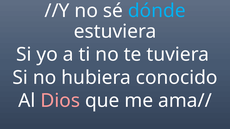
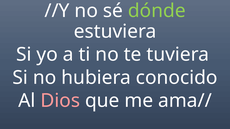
dónde colour: light blue -> light green
